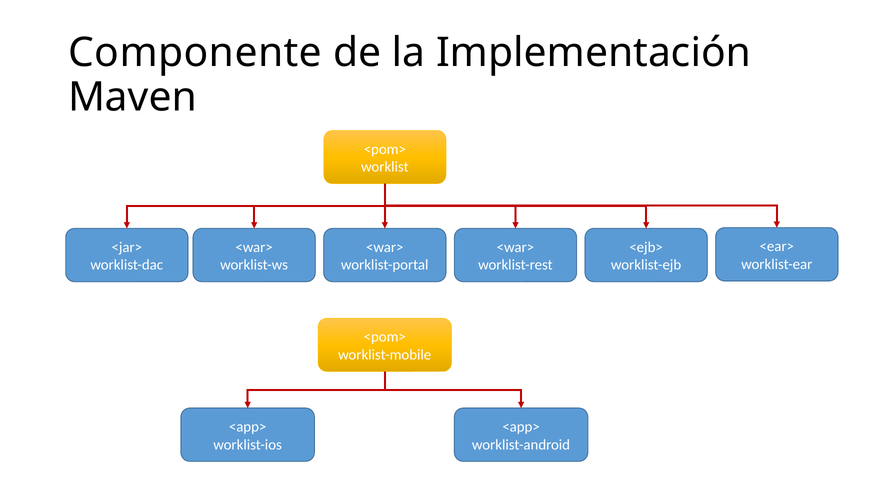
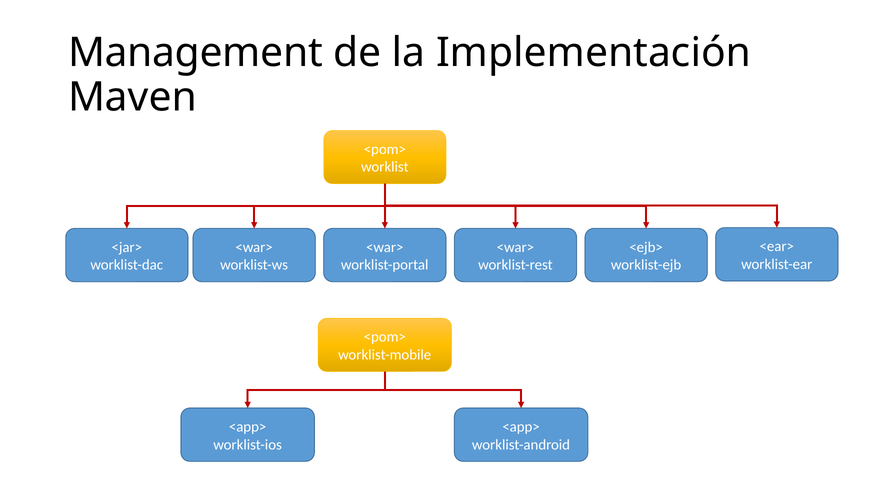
Componente: Componente -> Management
